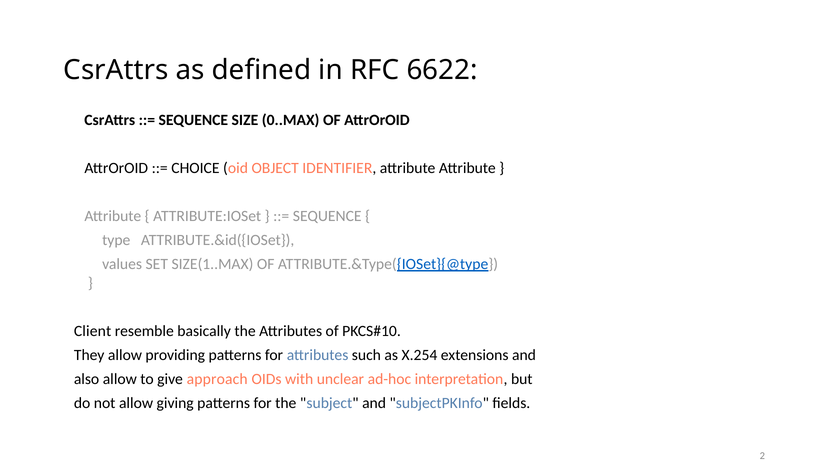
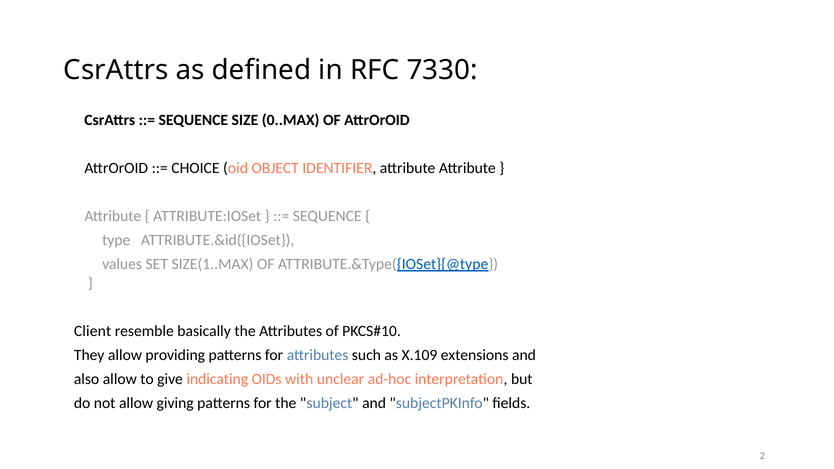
6622: 6622 -> 7330
X.254: X.254 -> X.109
approach: approach -> indicating
